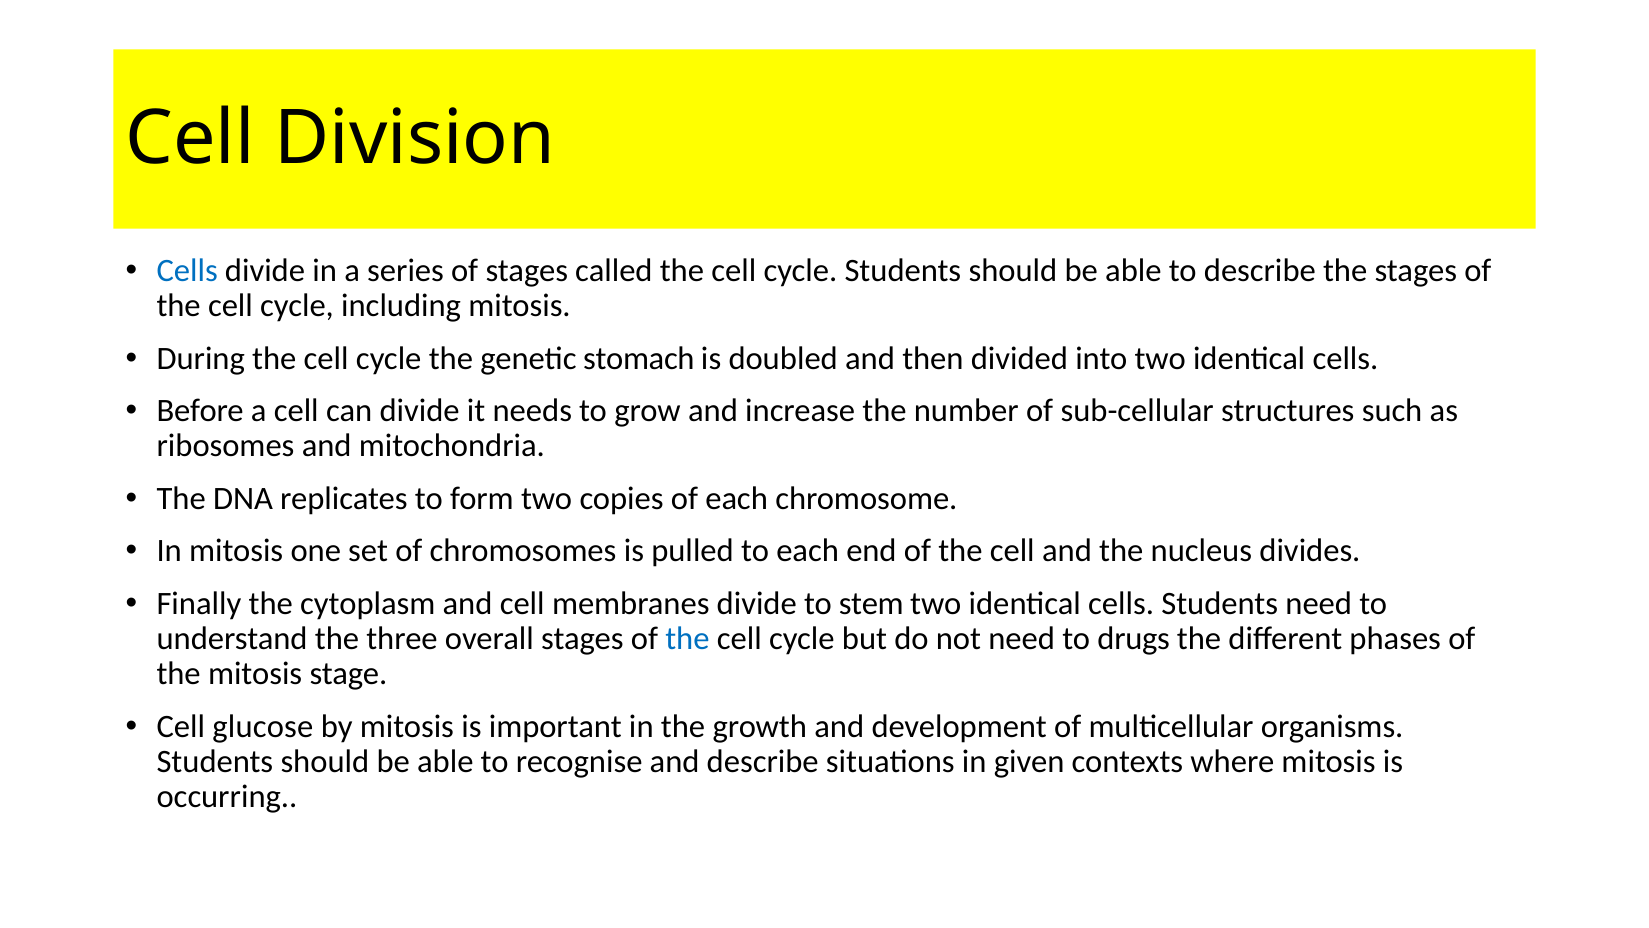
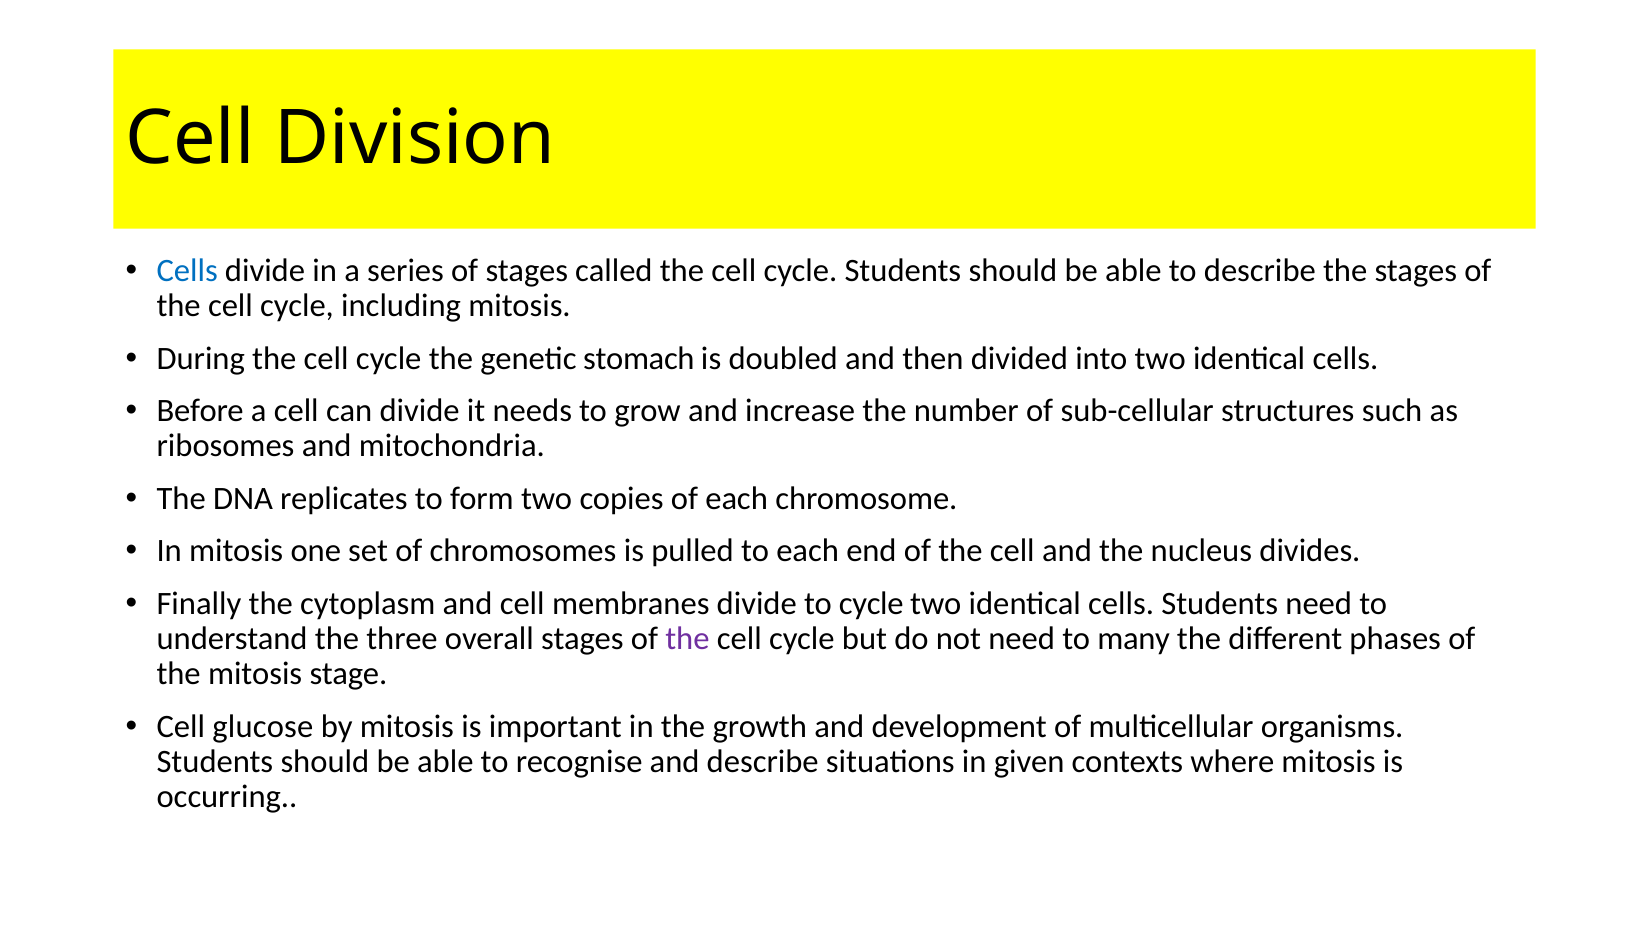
to stem: stem -> cycle
the at (687, 638) colour: blue -> purple
drugs: drugs -> many
